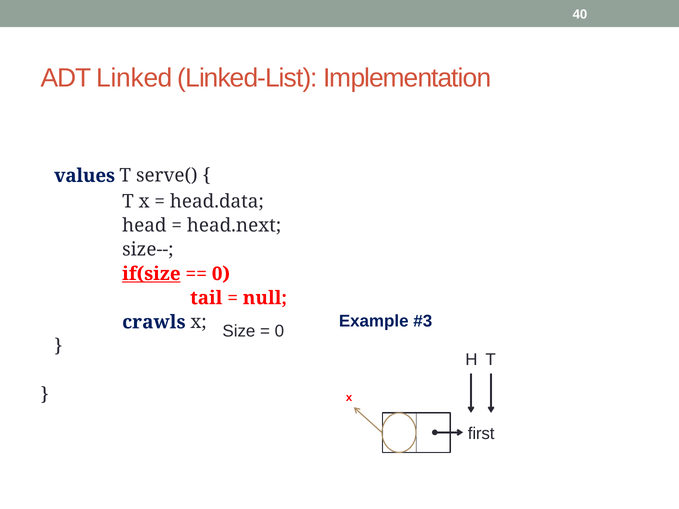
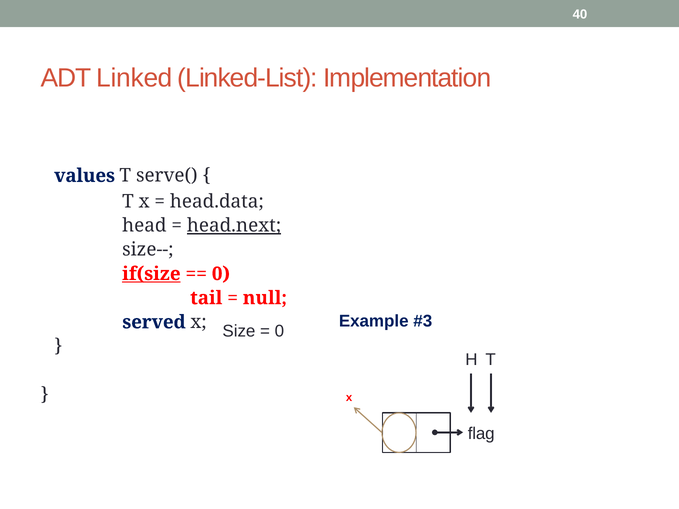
head.next underline: none -> present
crawls: crawls -> served
first: first -> flag
